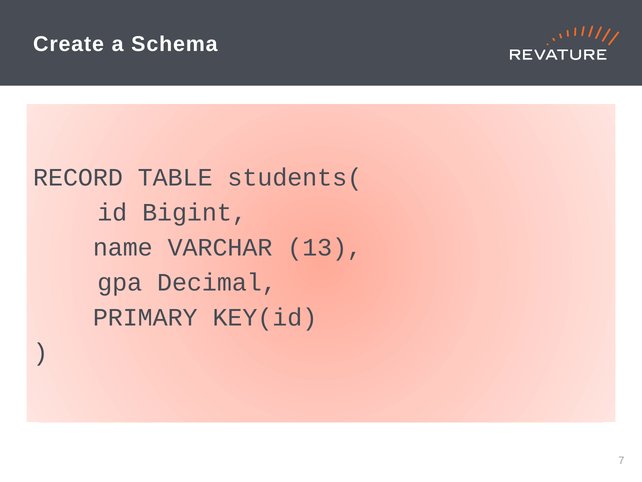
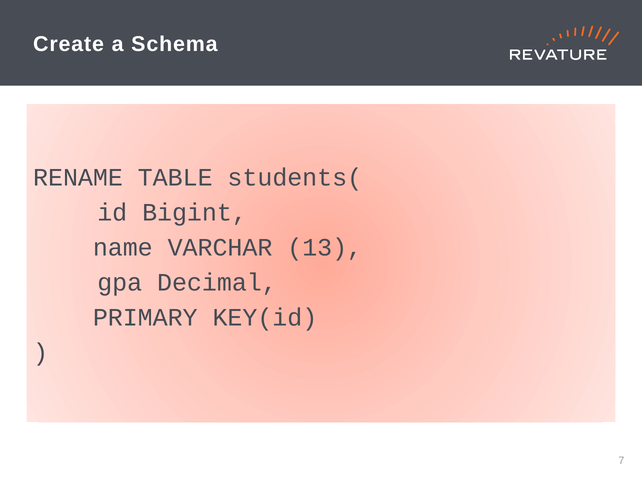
RECORD: RECORD -> RENAME
